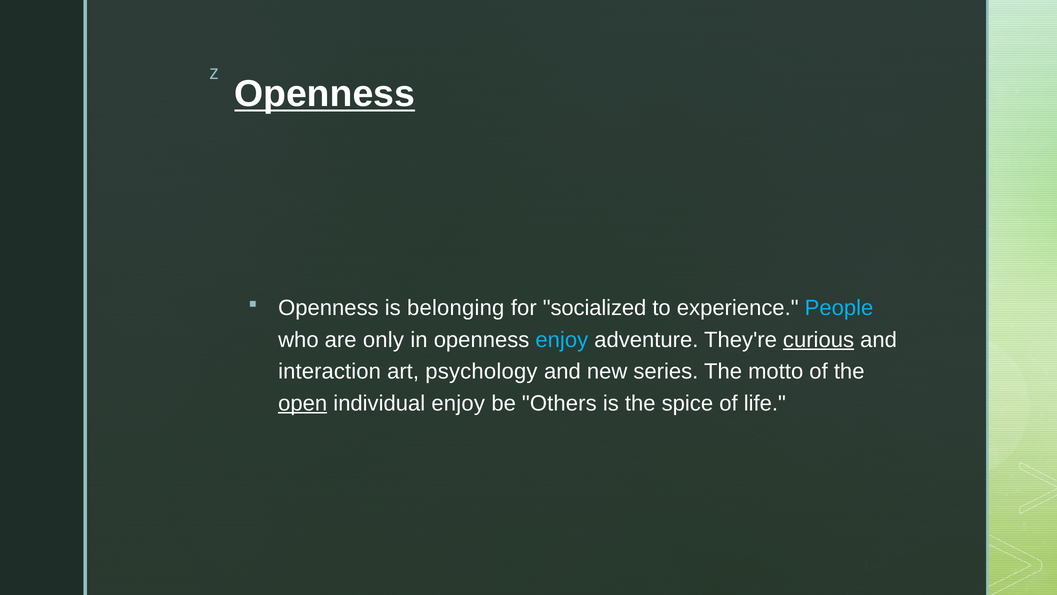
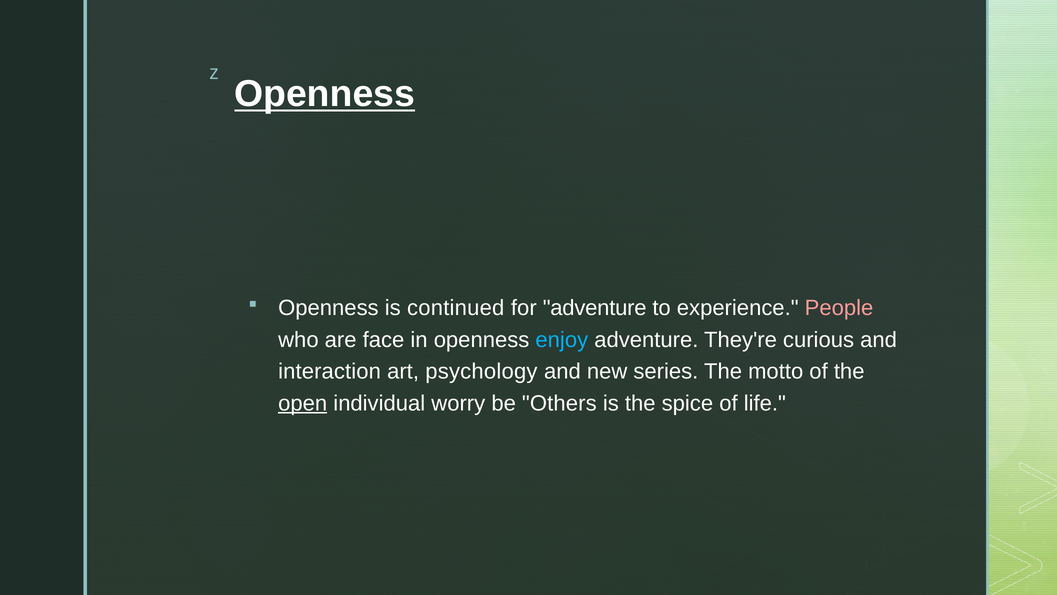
belonging: belonging -> continued
for socialized: socialized -> adventure
People colour: light blue -> pink
only: only -> face
curious underline: present -> none
individual enjoy: enjoy -> worry
